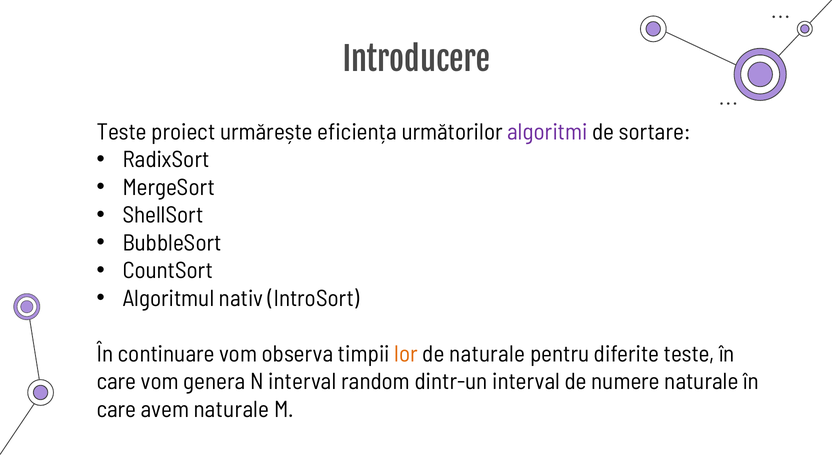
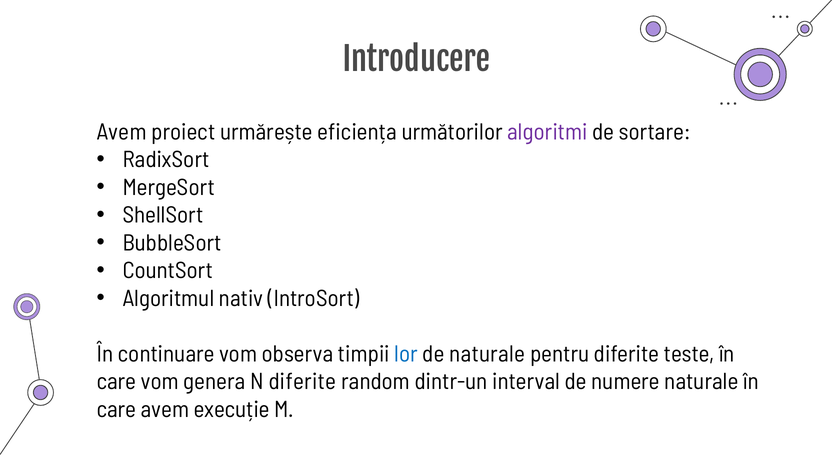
Teste at (122, 132): Teste -> Avem
lor colour: orange -> blue
N interval: interval -> diferite
avem naturale: naturale -> execuție
